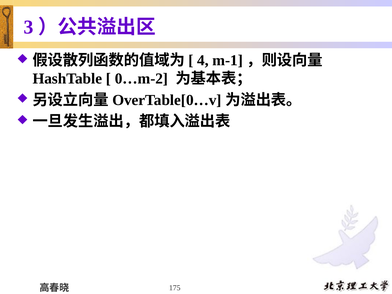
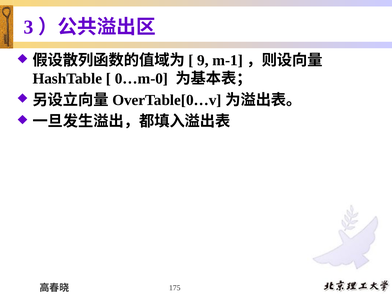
4: 4 -> 9
0…m-2: 0…m-2 -> 0…m-0
